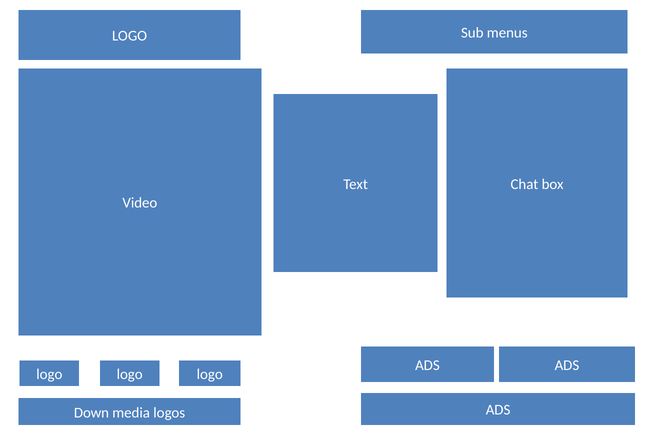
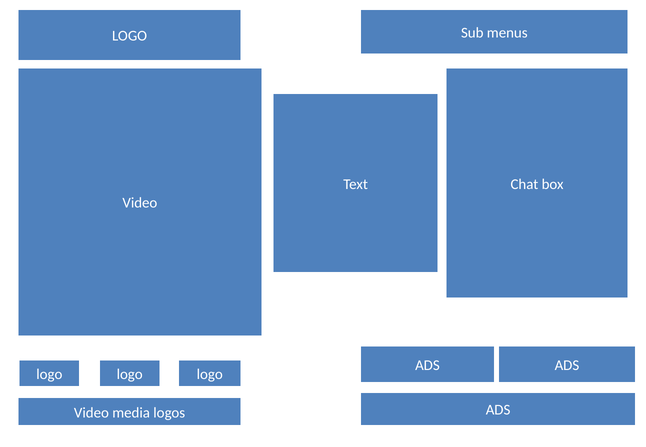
Down at (92, 413): Down -> Video
